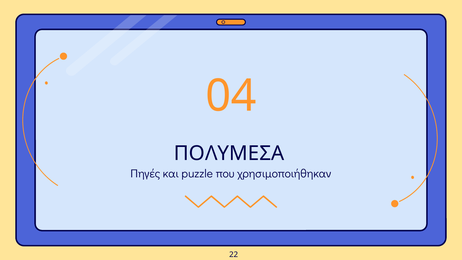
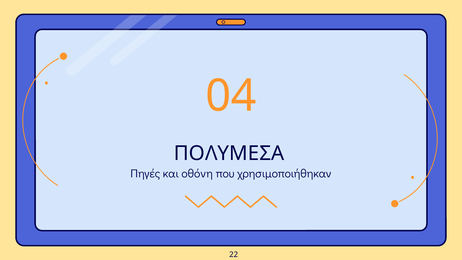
puzzle: puzzle -> οθόνη
